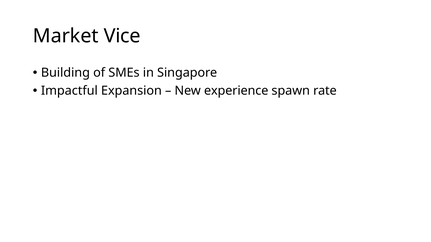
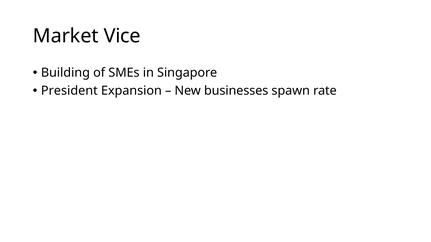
Impactful: Impactful -> President
experience: experience -> businesses
